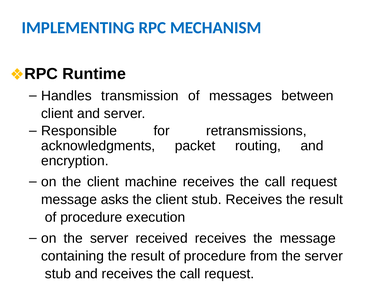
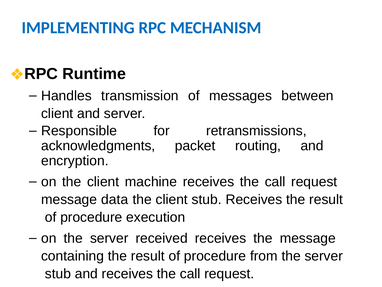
asks: asks -> data
